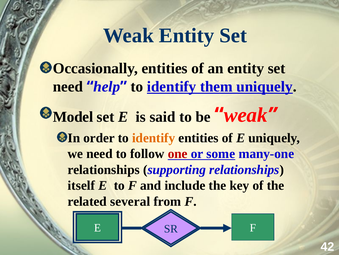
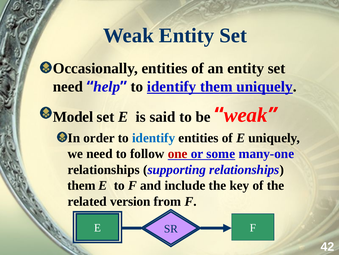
identify at (154, 137) colour: orange -> blue
itself at (81, 185): itself -> them
several: several -> version
